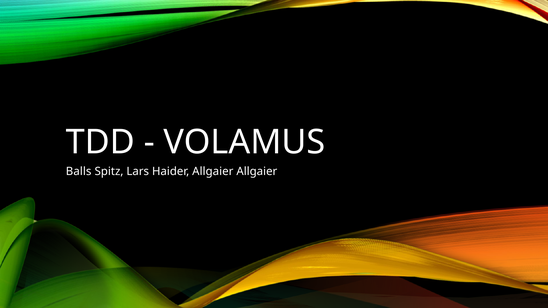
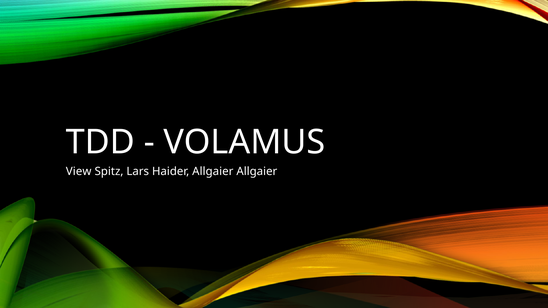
Balls: Balls -> View
